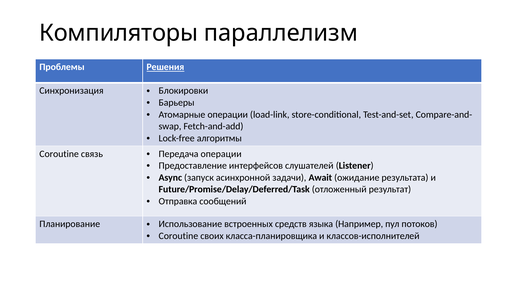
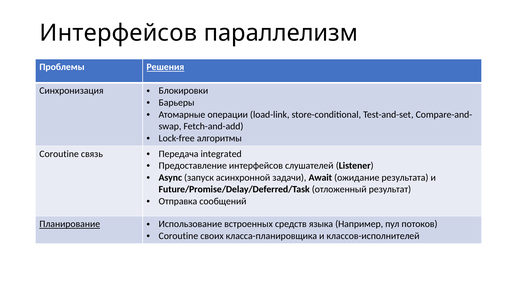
Компиляторы at (119, 33): Компиляторы -> Интерфейсов
Передача операции: операции -> integrated
Планирование underline: none -> present
